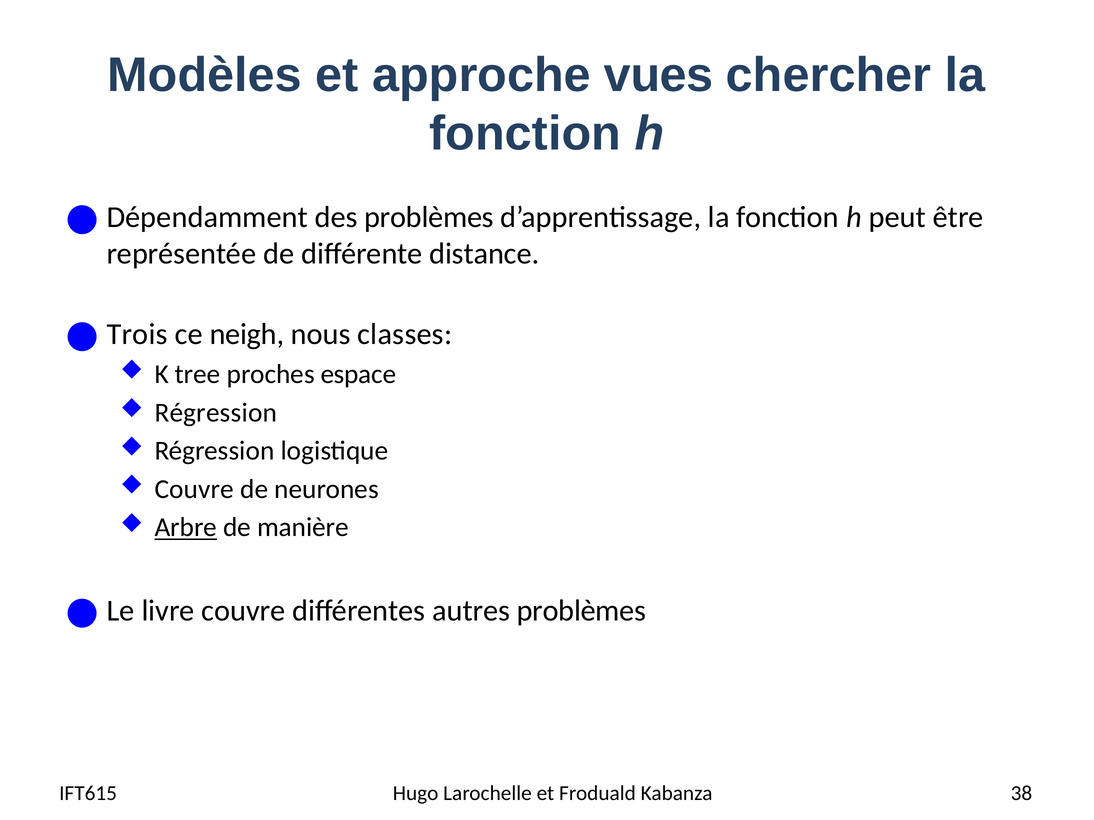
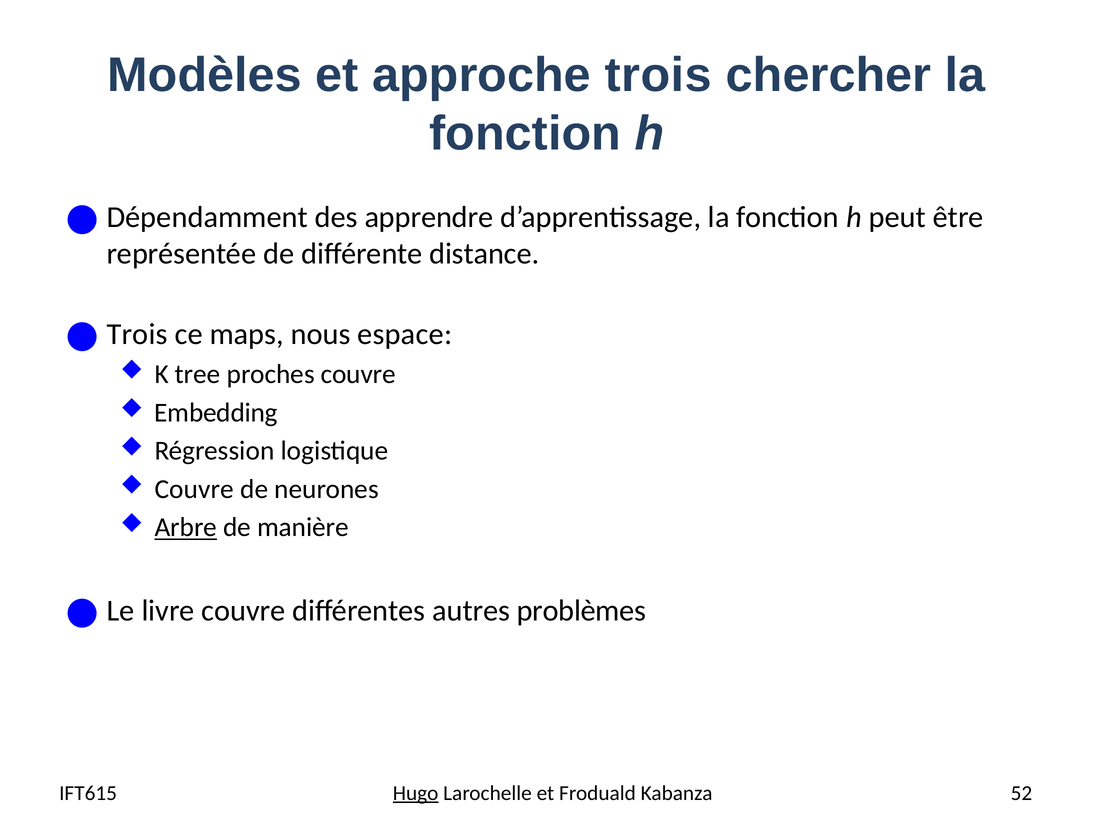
approche vues: vues -> trois
des problèmes: problèmes -> apprendre
neigh: neigh -> maps
classes: classes -> espace
proches espace: espace -> couvre
Régression at (216, 413): Régression -> Embedding
Hugo underline: none -> present
38: 38 -> 52
